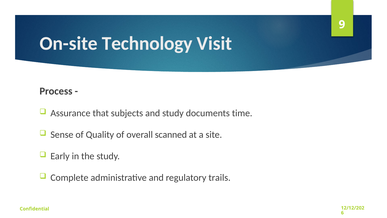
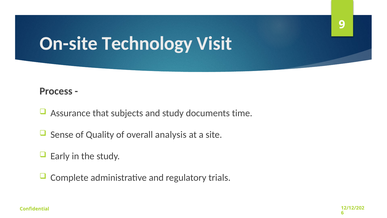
scanned: scanned -> analysis
trails: trails -> trials
